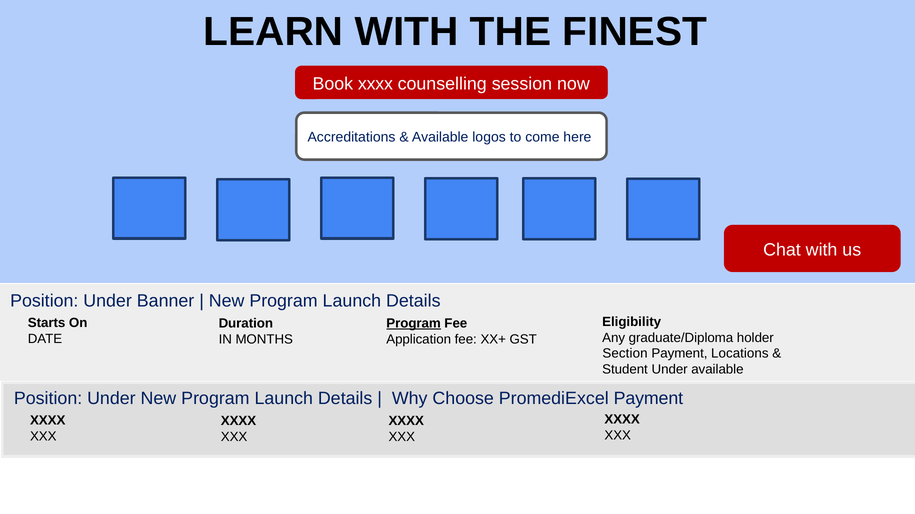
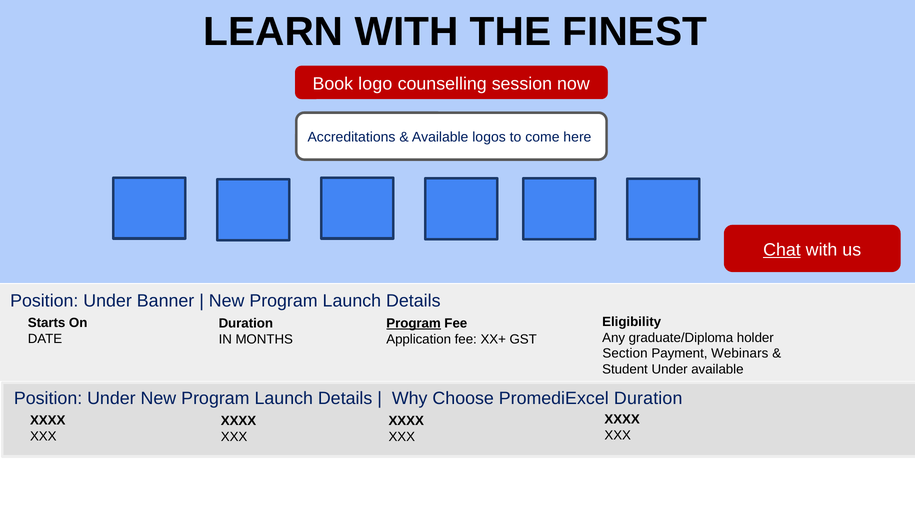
Book xxxx: xxxx -> logo
Chat underline: none -> present
Locations: Locations -> Webinars
PromediExcel Payment: Payment -> Duration
